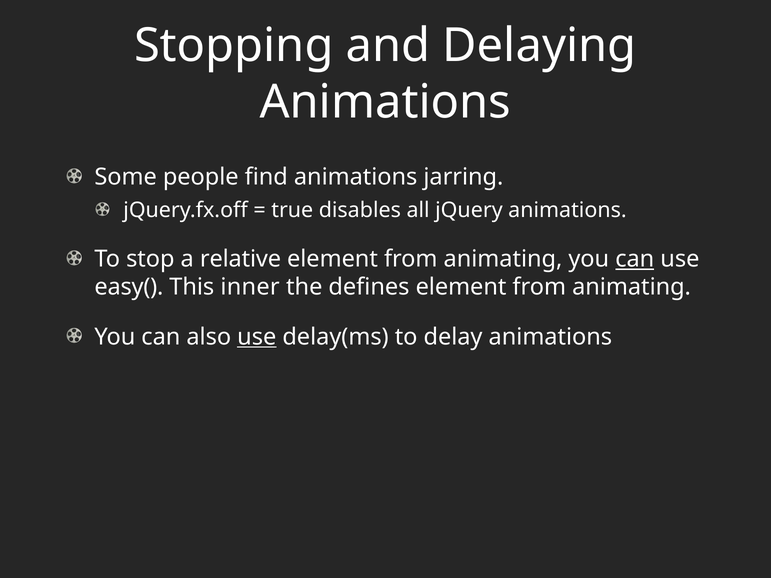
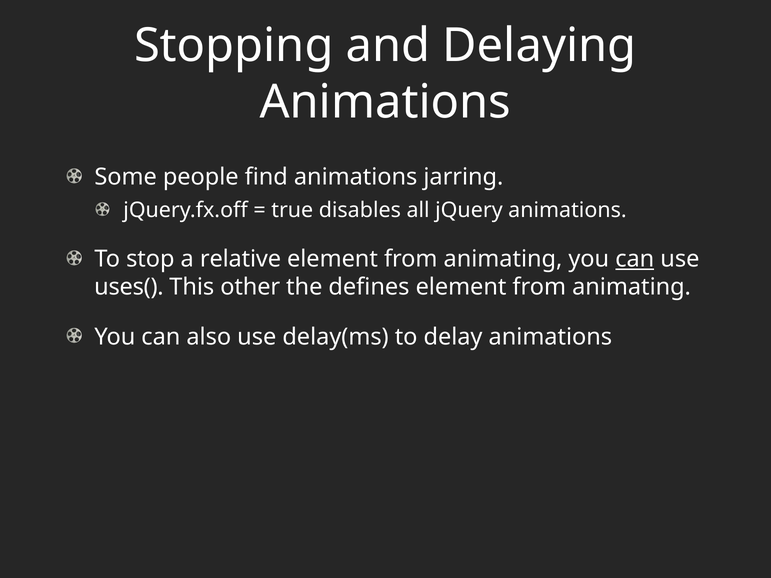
easy(: easy( -> uses(
inner: inner -> other
use at (257, 337) underline: present -> none
